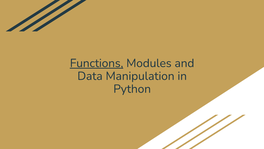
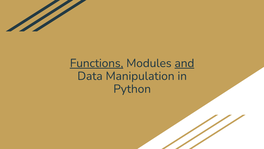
and underline: none -> present
